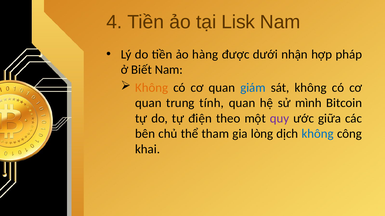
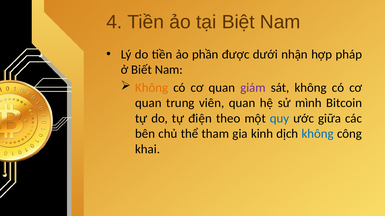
Lisk: Lisk -> Biệt
hàng: hàng -> phần
giám colour: blue -> purple
tính: tính -> viên
quy colour: purple -> blue
lòng: lòng -> kinh
